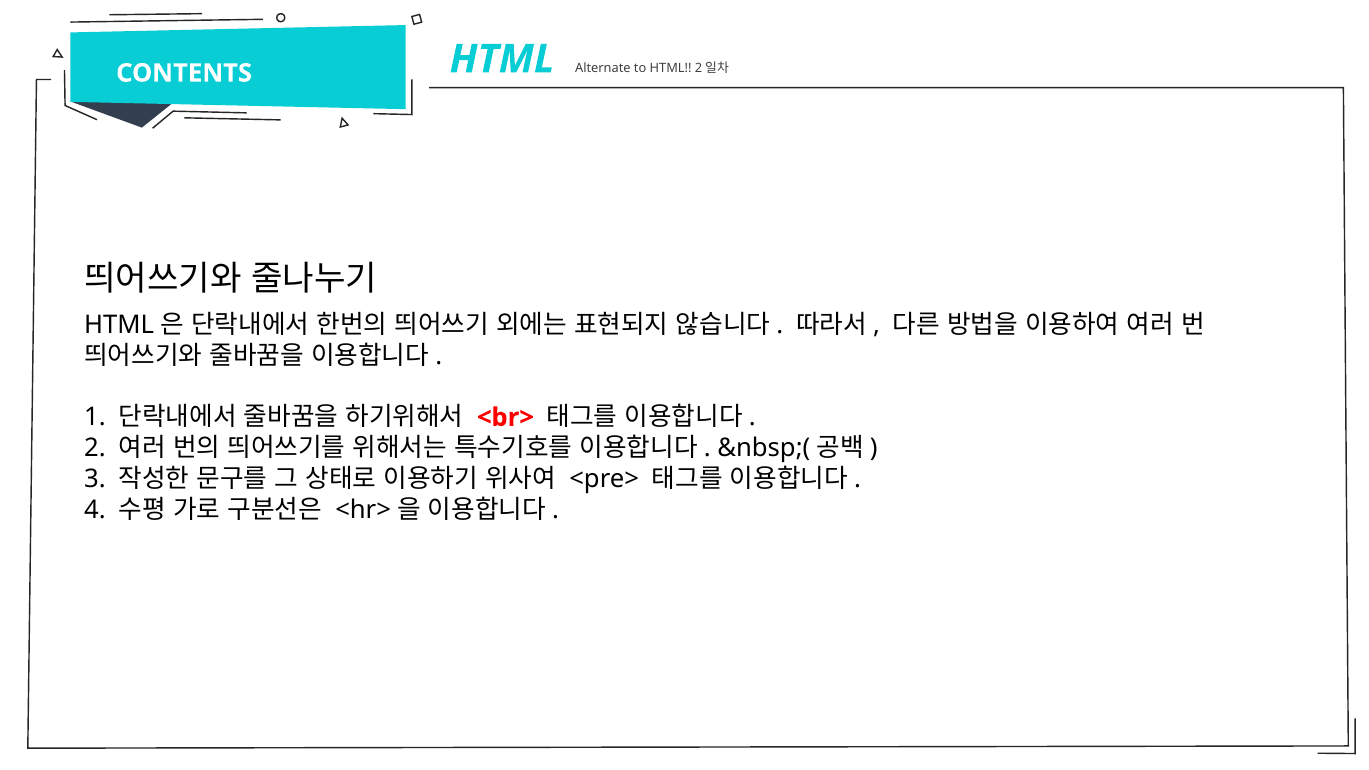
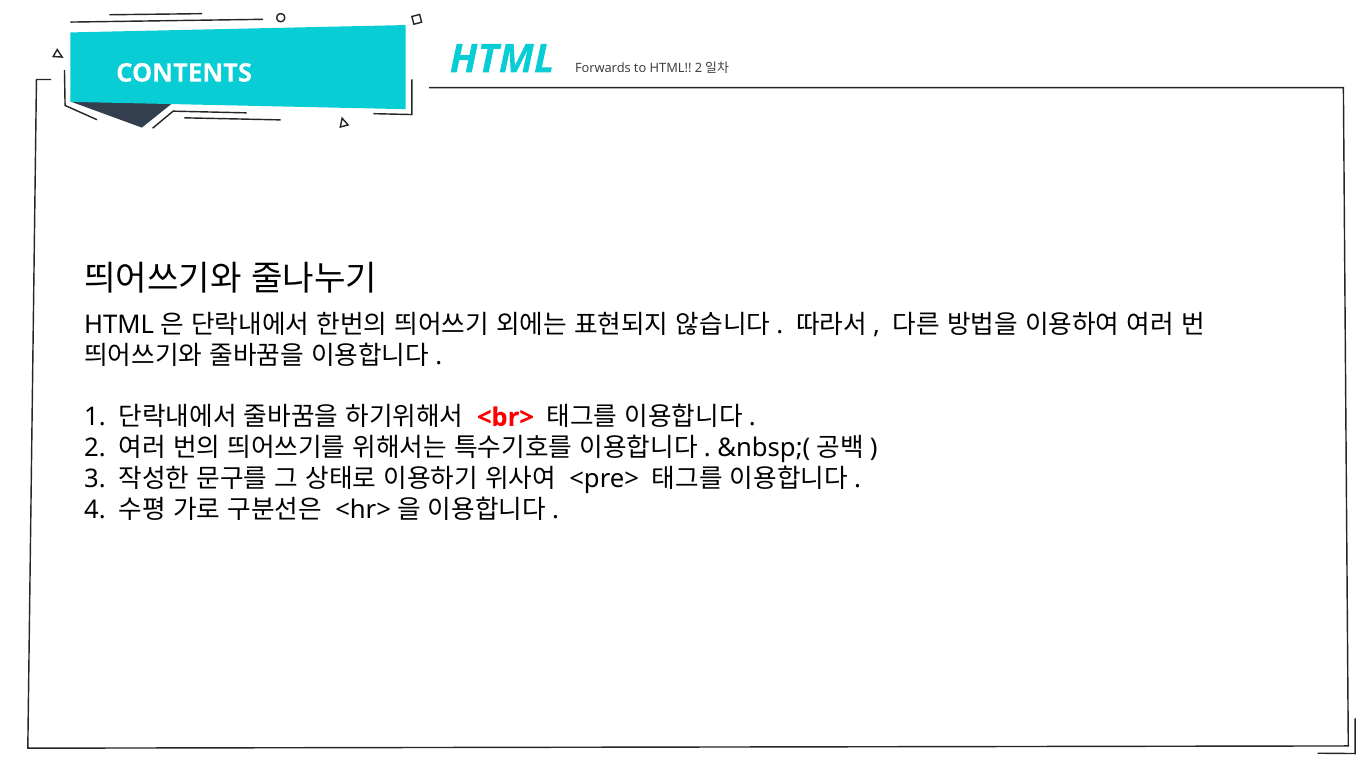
Alternate: Alternate -> Forwards
